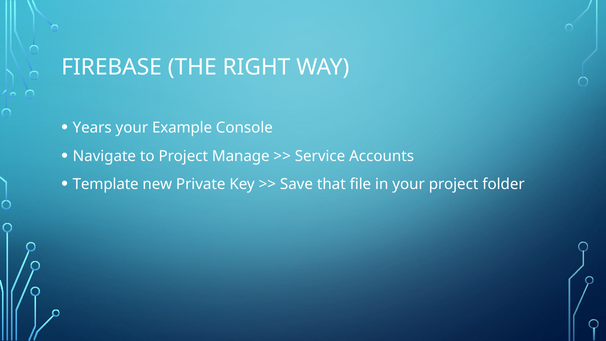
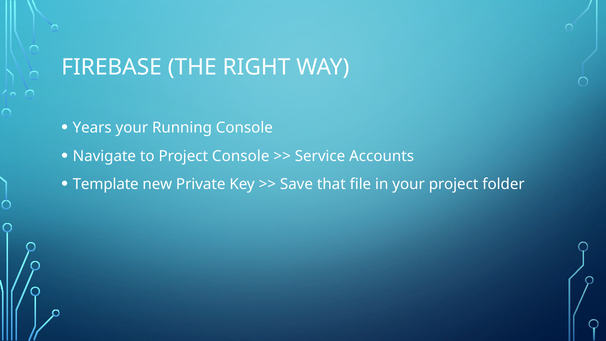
Example: Example -> Running
Project Manage: Manage -> Console
